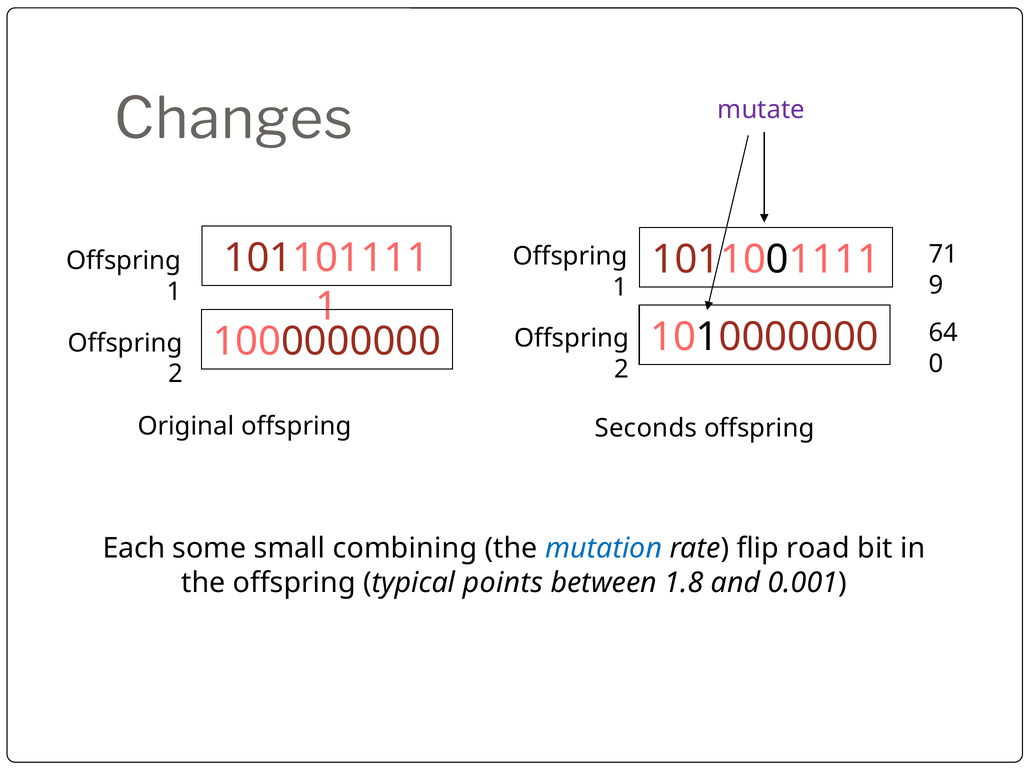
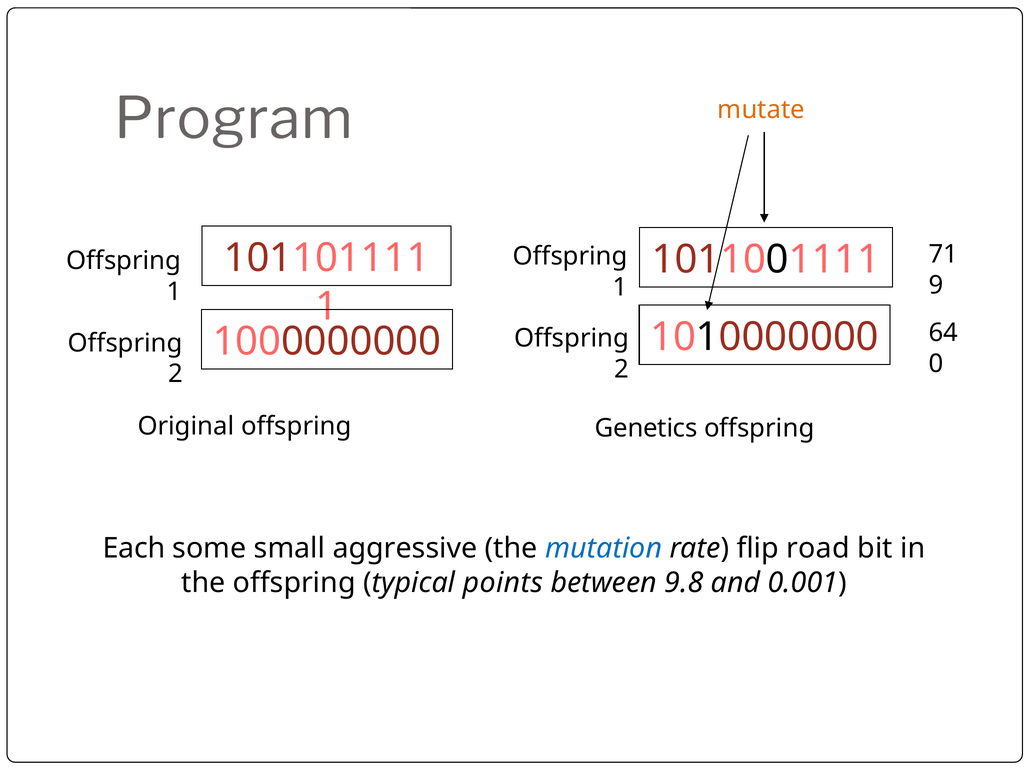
Changes: Changes -> Program
mutate colour: purple -> orange
Seconds: Seconds -> Genetics
combining: combining -> aggressive
1.8: 1.8 -> 9.8
